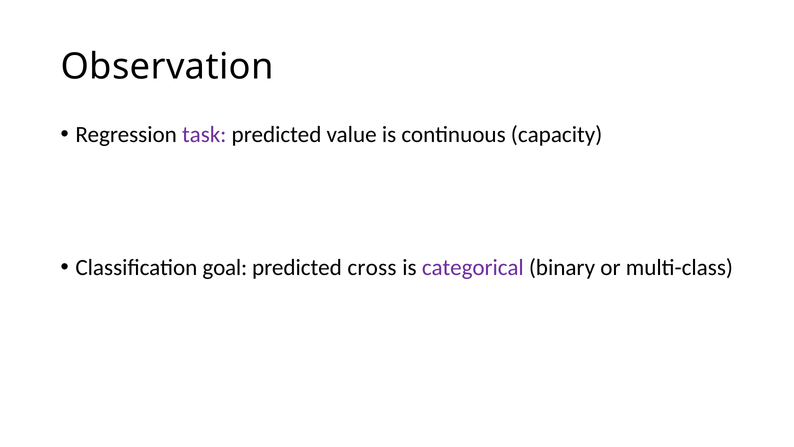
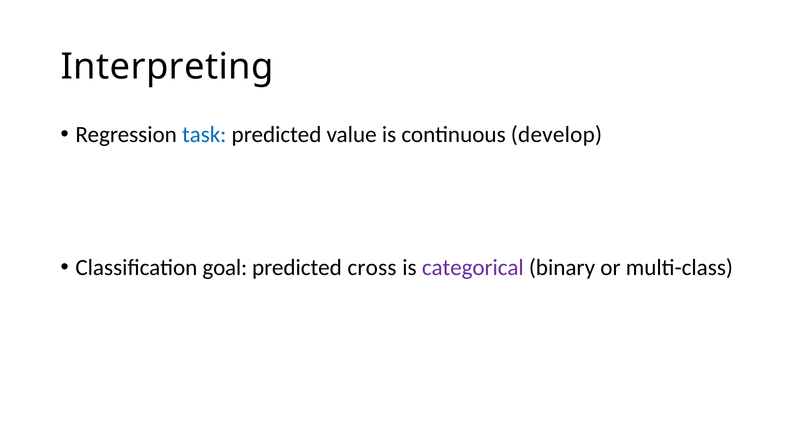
Observation: Observation -> Interpreting
task colour: purple -> blue
capacity: capacity -> develop
